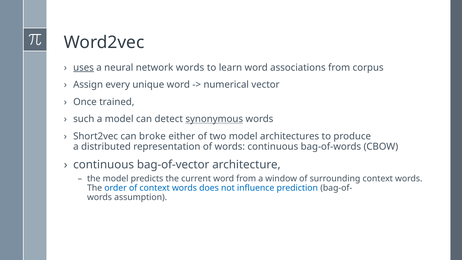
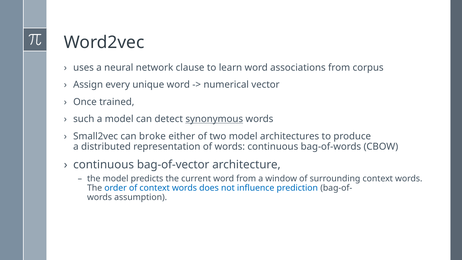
uses underline: present -> none
network words: words -> clause
Short2vec: Short2vec -> Small2vec
